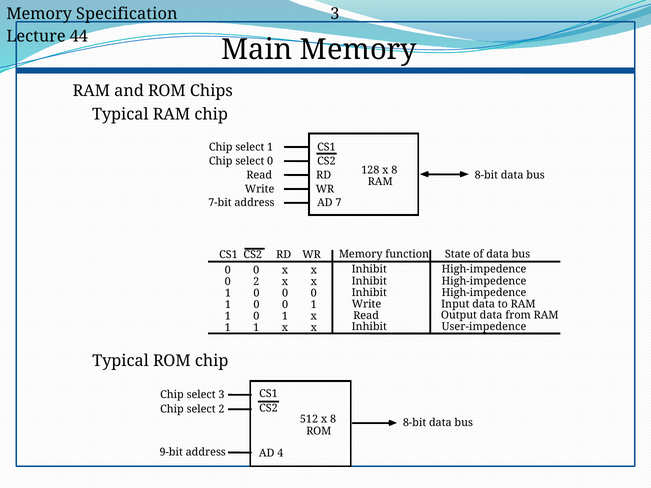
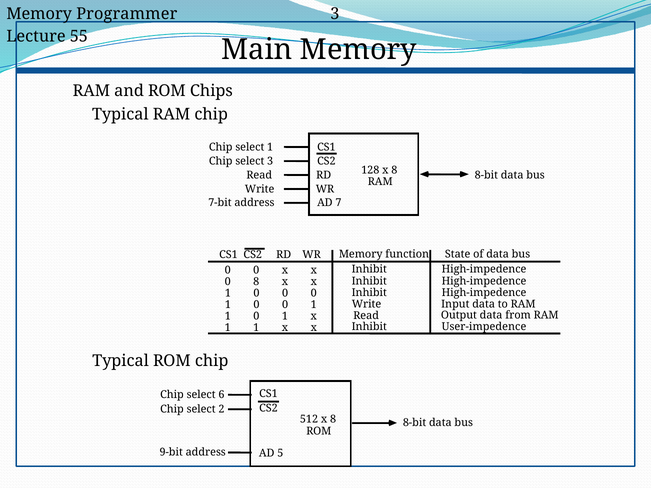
Specification: Specification -> Programmer
44: 44 -> 55
select 0: 0 -> 3
0 2: 2 -> 8
select 3: 3 -> 6
4: 4 -> 5
